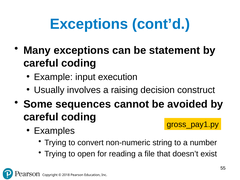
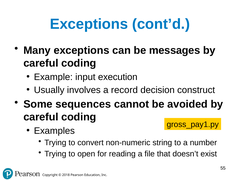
statement: statement -> messages
raising: raising -> record
